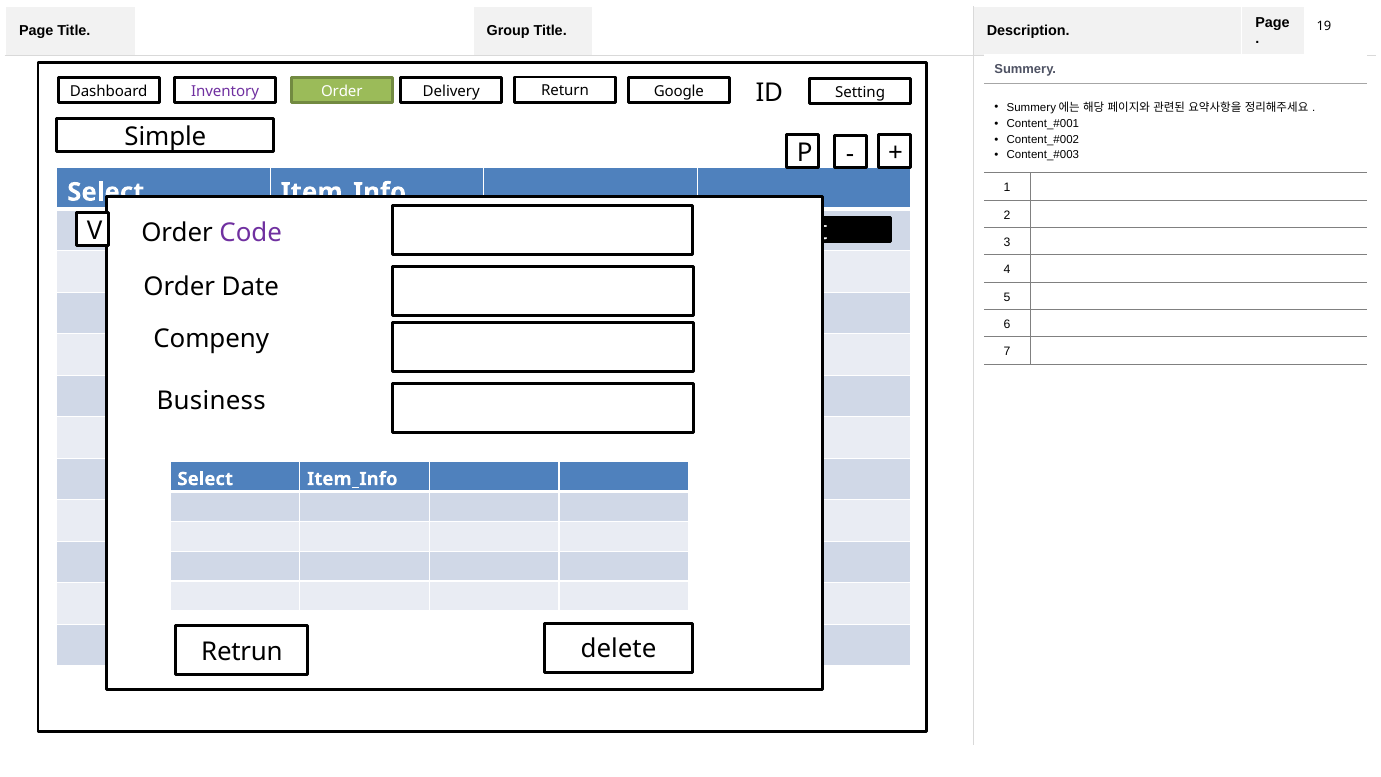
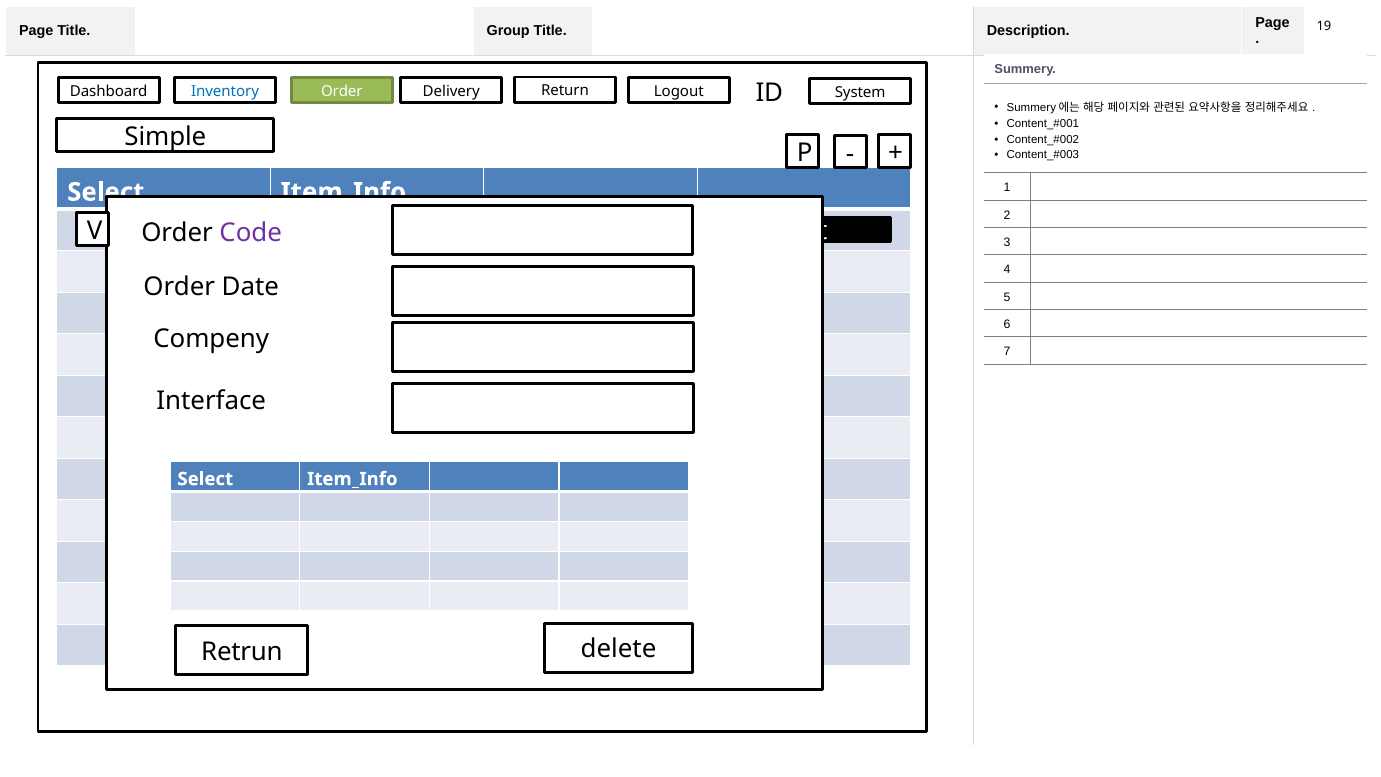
Inventory colour: purple -> blue
Google: Google -> Logout
Setting: Setting -> System
Business: Business -> Interface
